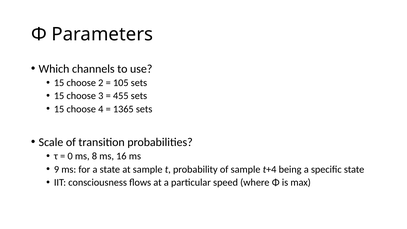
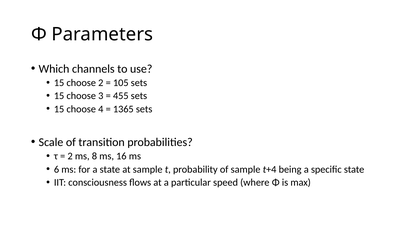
0 at (70, 156): 0 -> 2
9: 9 -> 6
